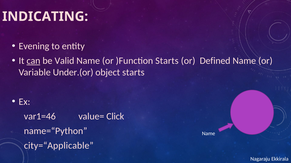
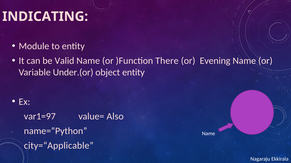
Evening: Evening -> Module
can underline: present -> none
)Function Starts: Starts -> There
Defined: Defined -> Evening
object starts: starts -> entity
var1=46: var1=46 -> var1=97
Click: Click -> Also
